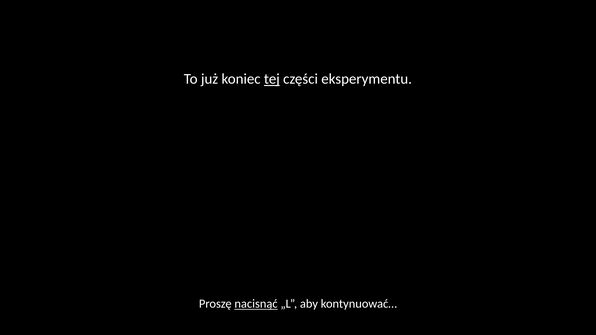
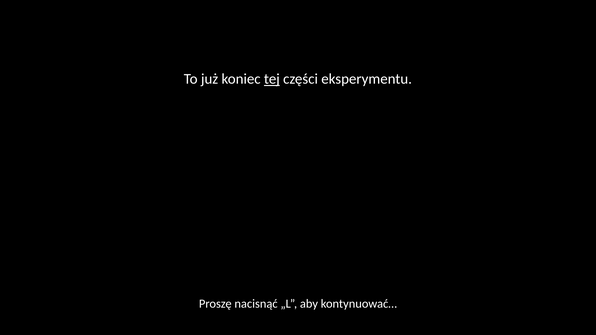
nacisnąć underline: present -> none
